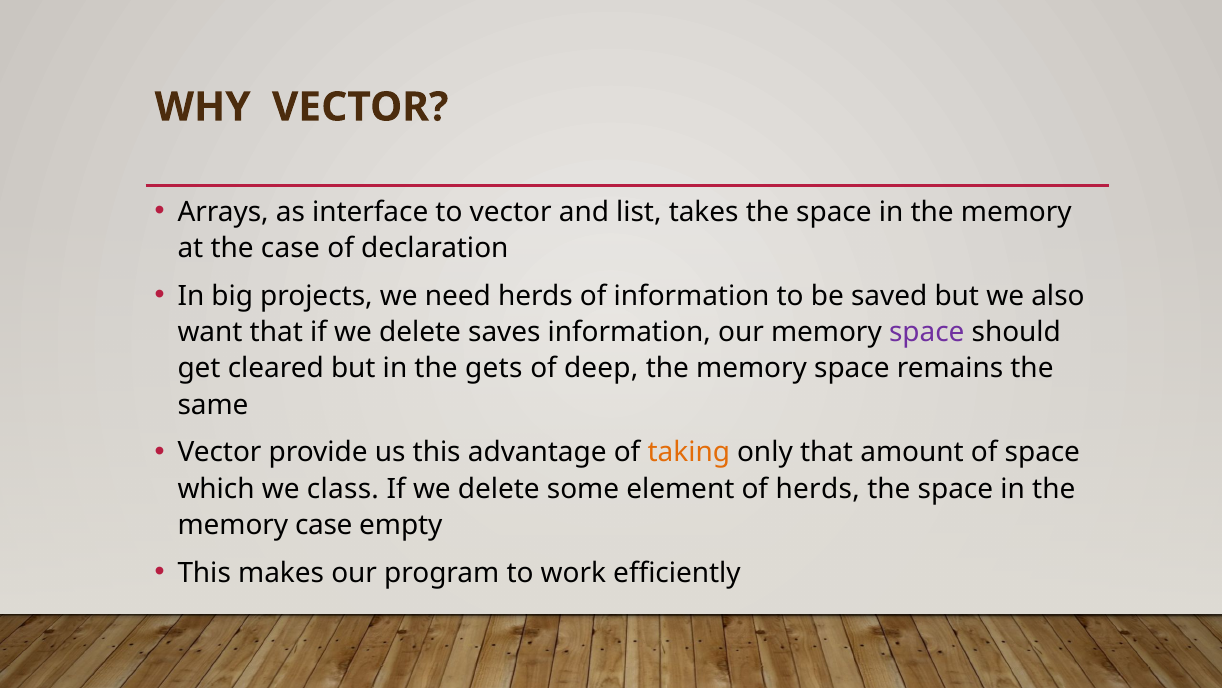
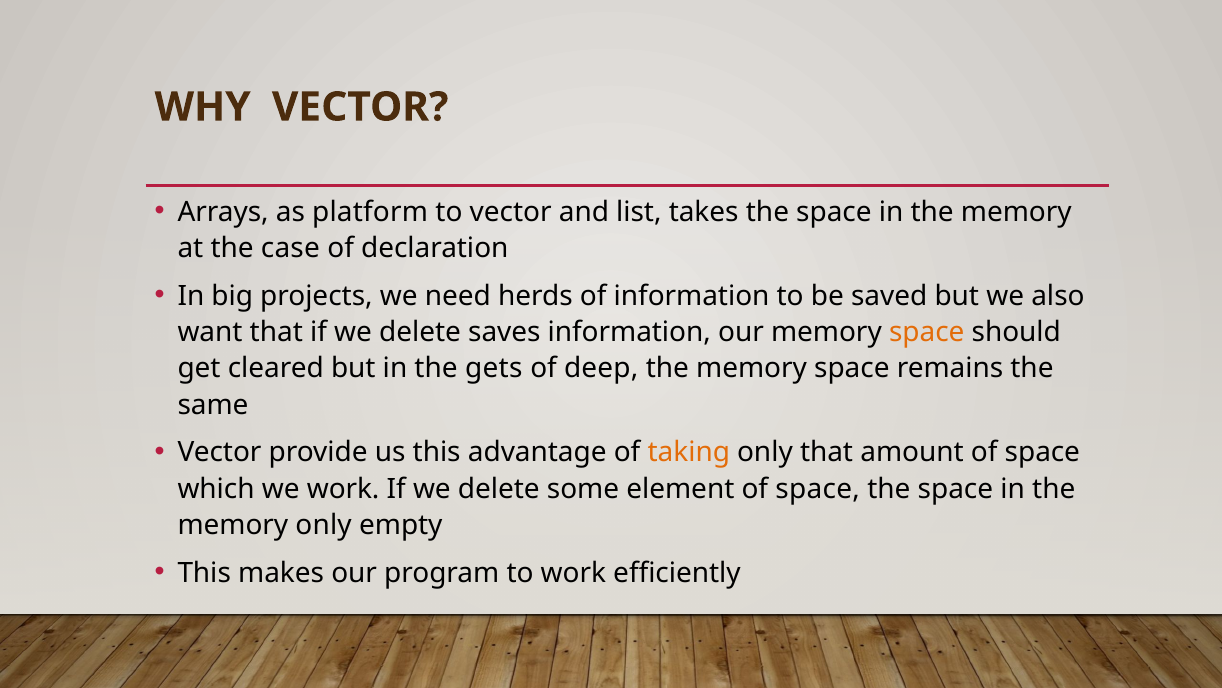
interface: interface -> platform
space at (927, 332) colour: purple -> orange
we class: class -> work
element of herds: herds -> space
memory case: case -> only
